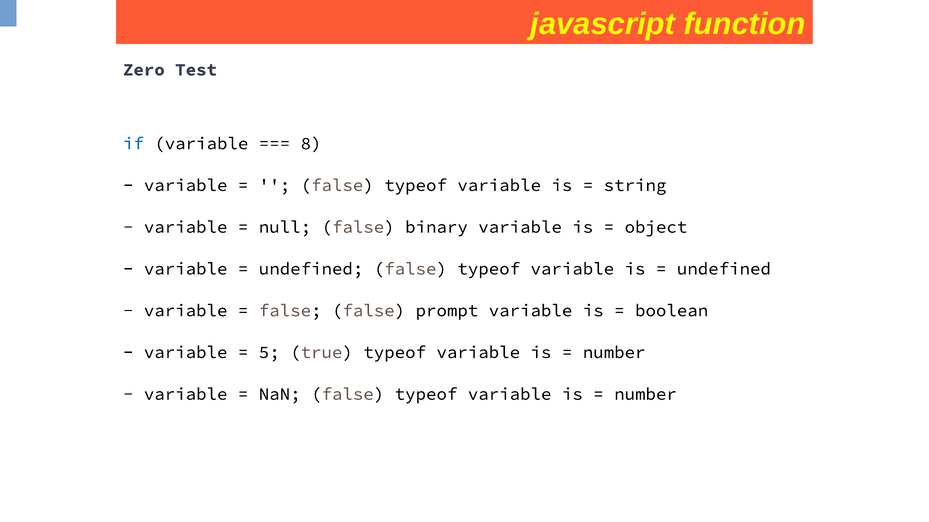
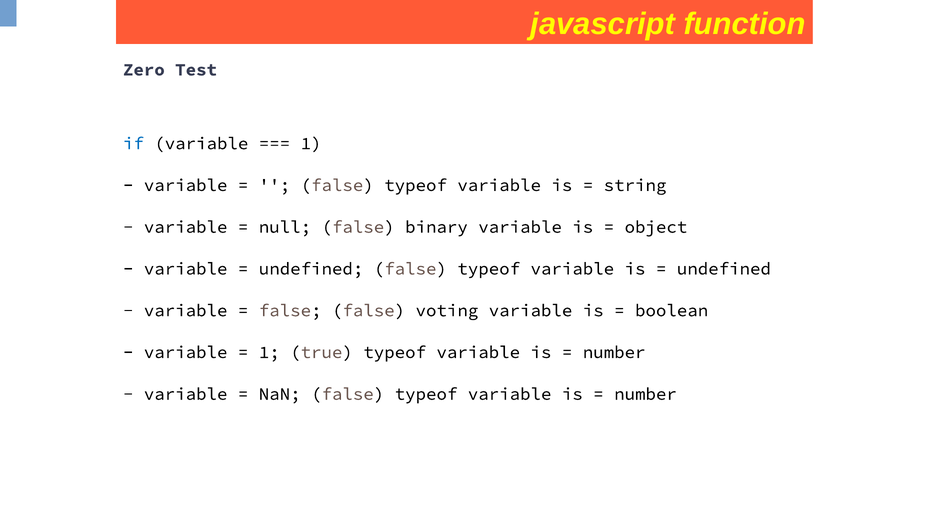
8 at (311, 144): 8 -> 1
prompt: prompt -> voting
5 at (269, 353): 5 -> 1
